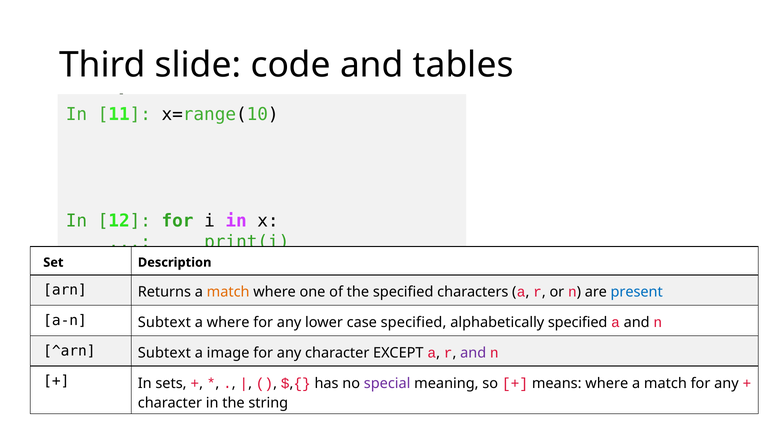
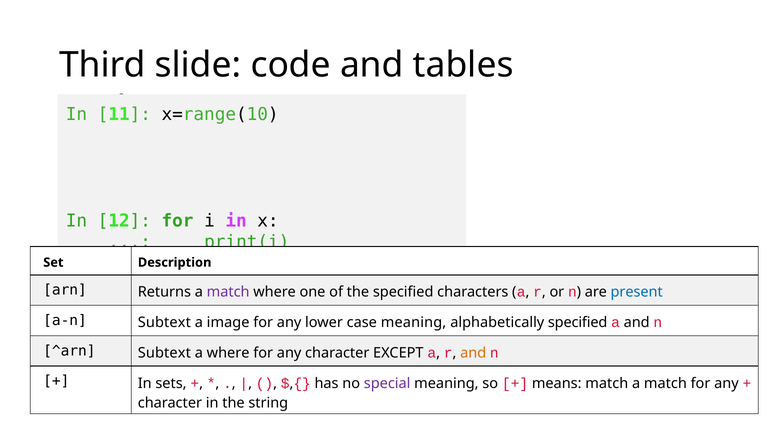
match at (228, 292) colour: orange -> purple
a where: where -> image
case specified: specified -> meaning
a image: image -> where
and at (473, 352) colour: purple -> orange
means where: where -> match
